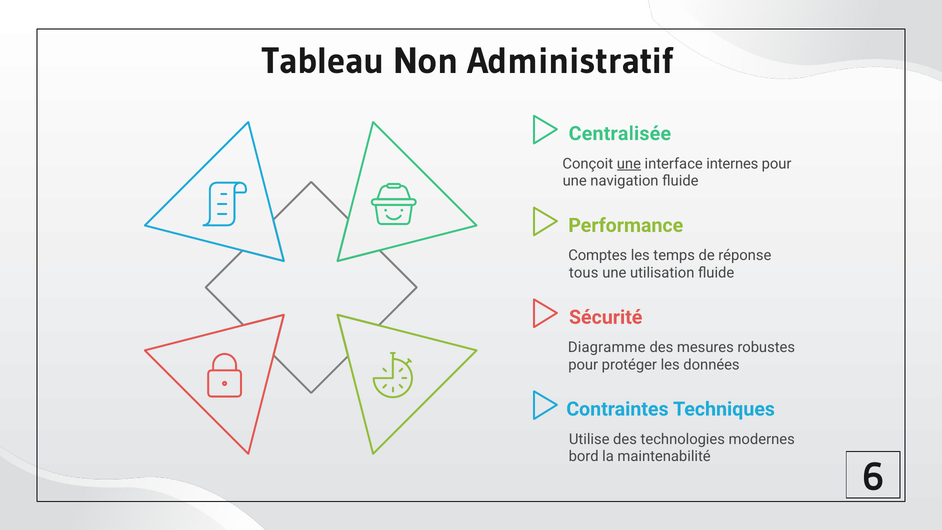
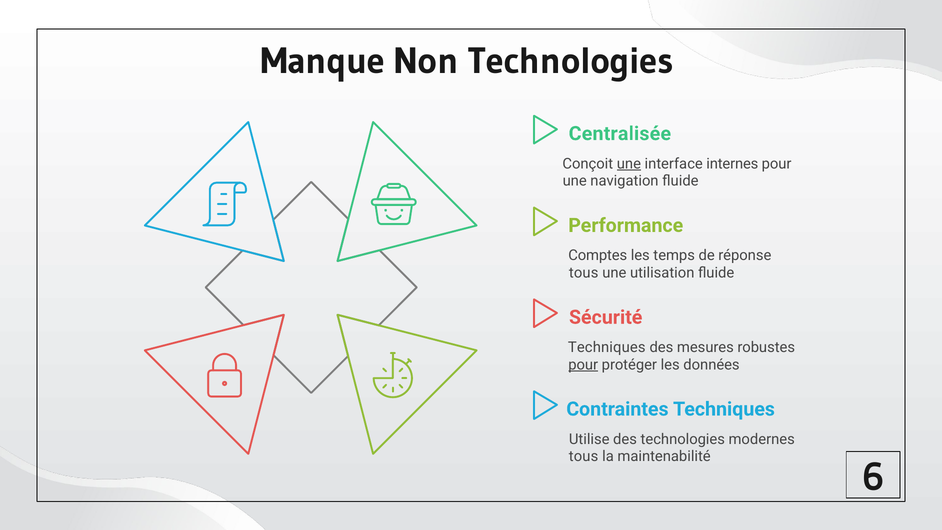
Tableau: Tableau -> Manque
Non Administratif: Administratif -> Technologies
Diagramme at (607, 347): Diagramme -> Techniques
pour at (583, 365) underline: none -> present
bord at (584, 456): bord -> tous
